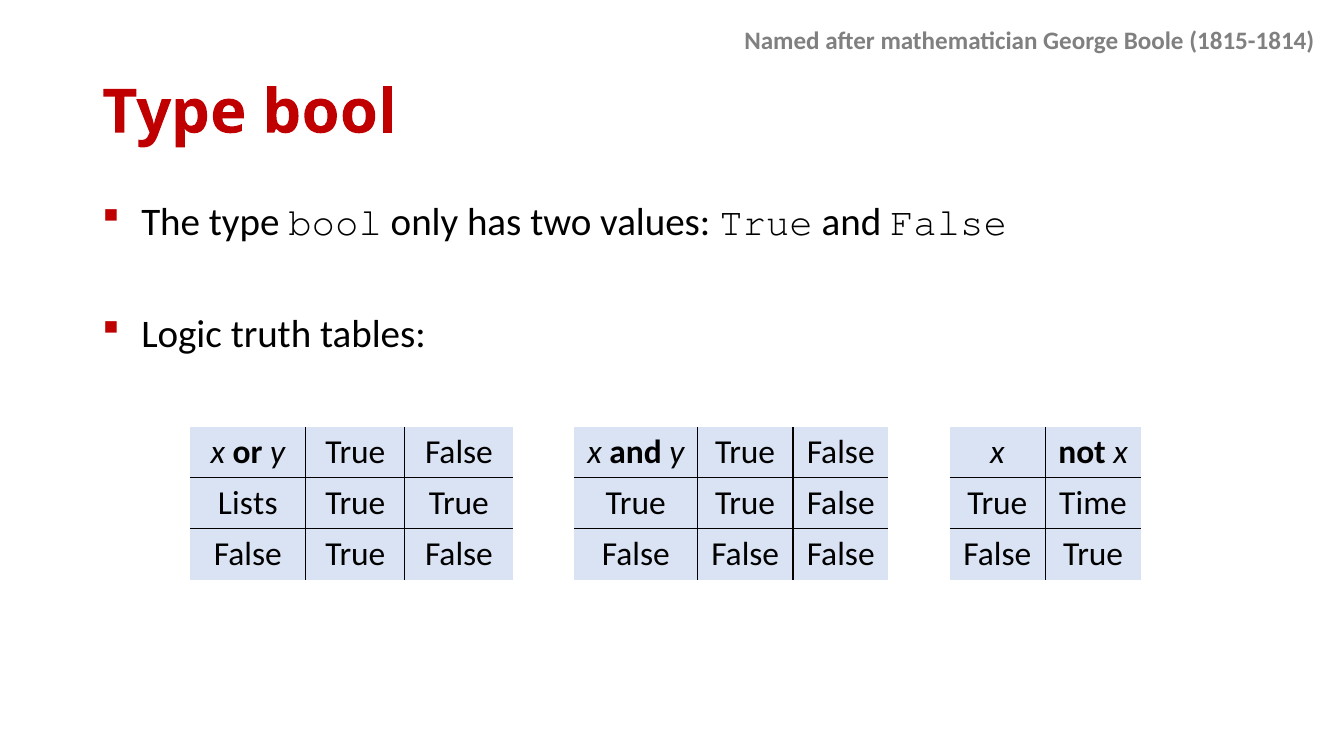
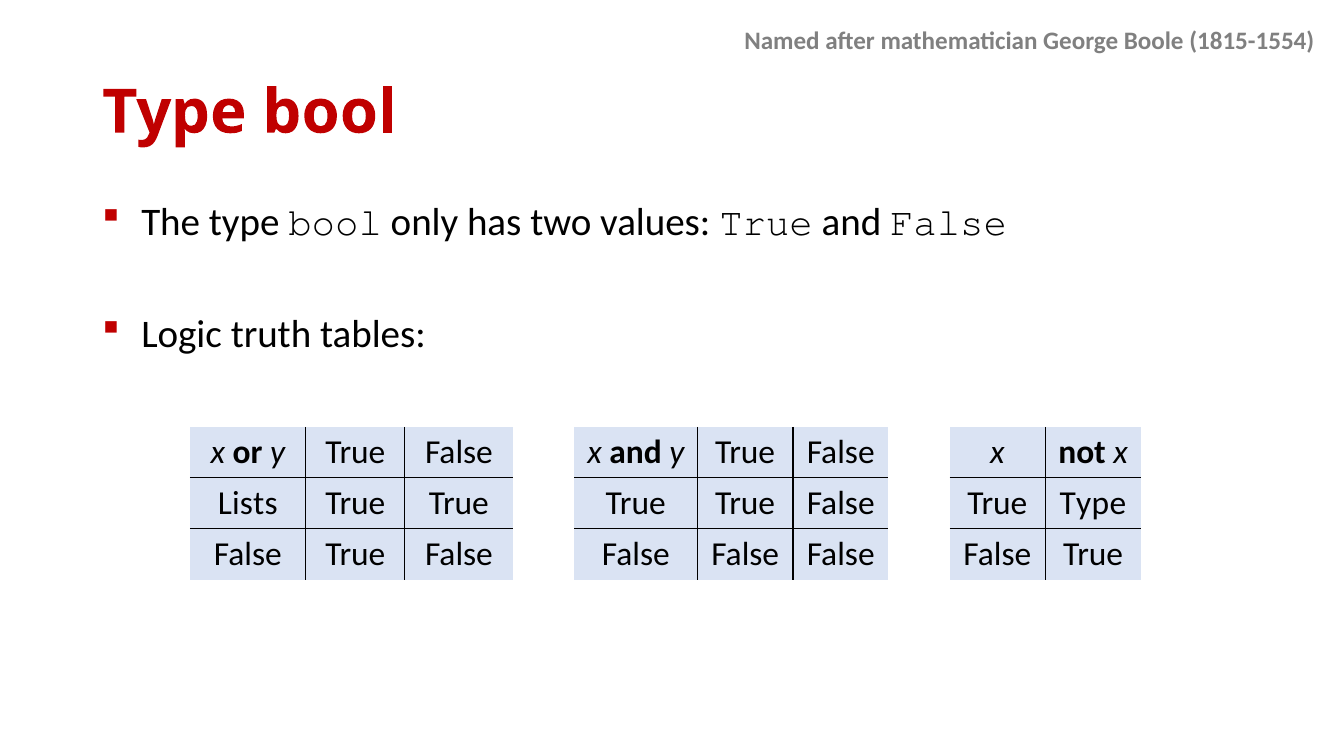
1815-1814: 1815-1814 -> 1815-1554
True Time: Time -> Type
